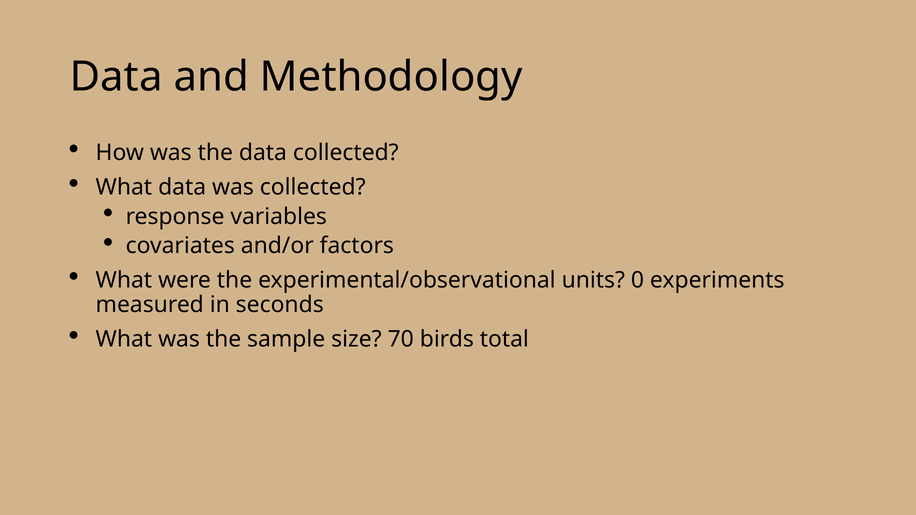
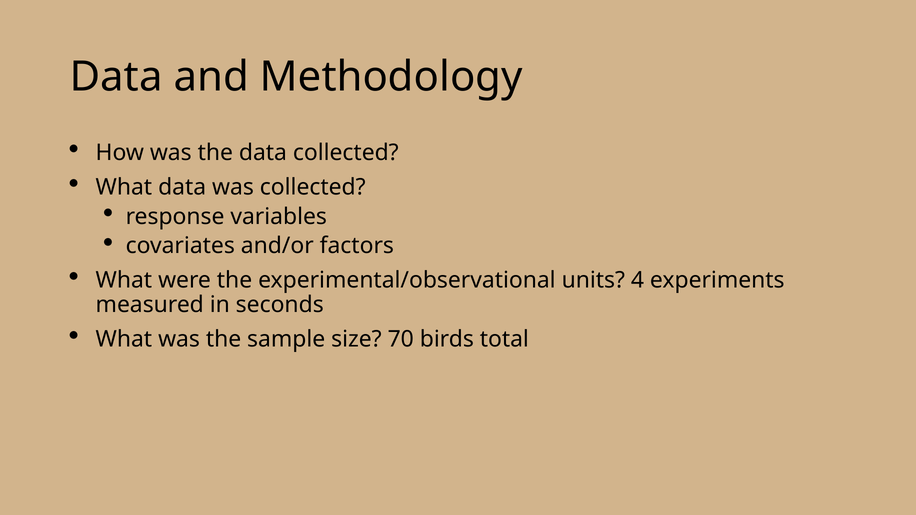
0: 0 -> 4
